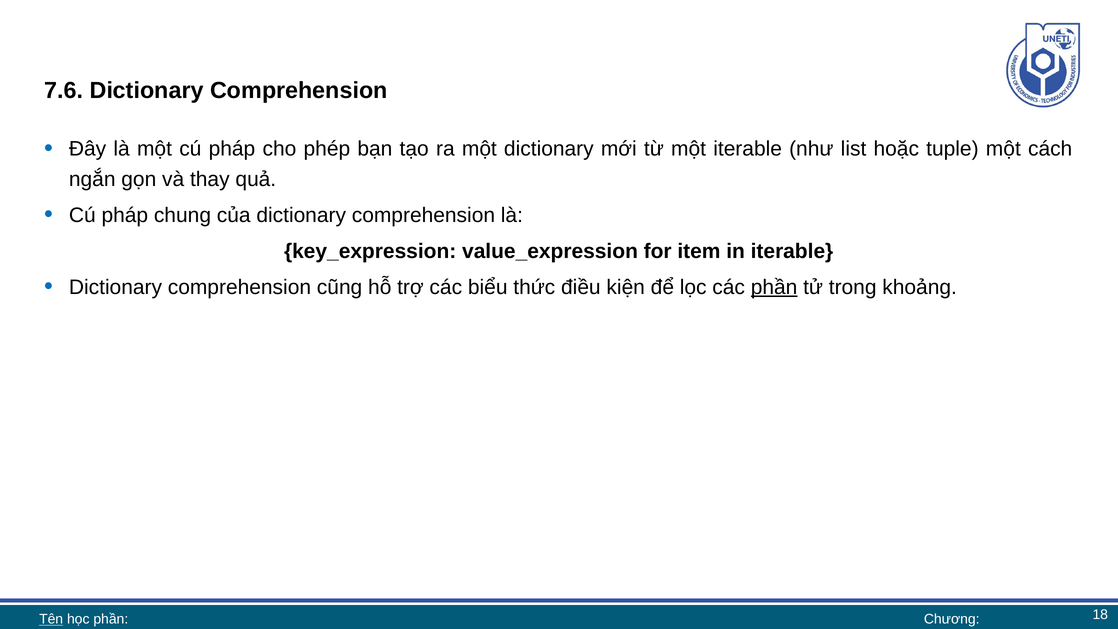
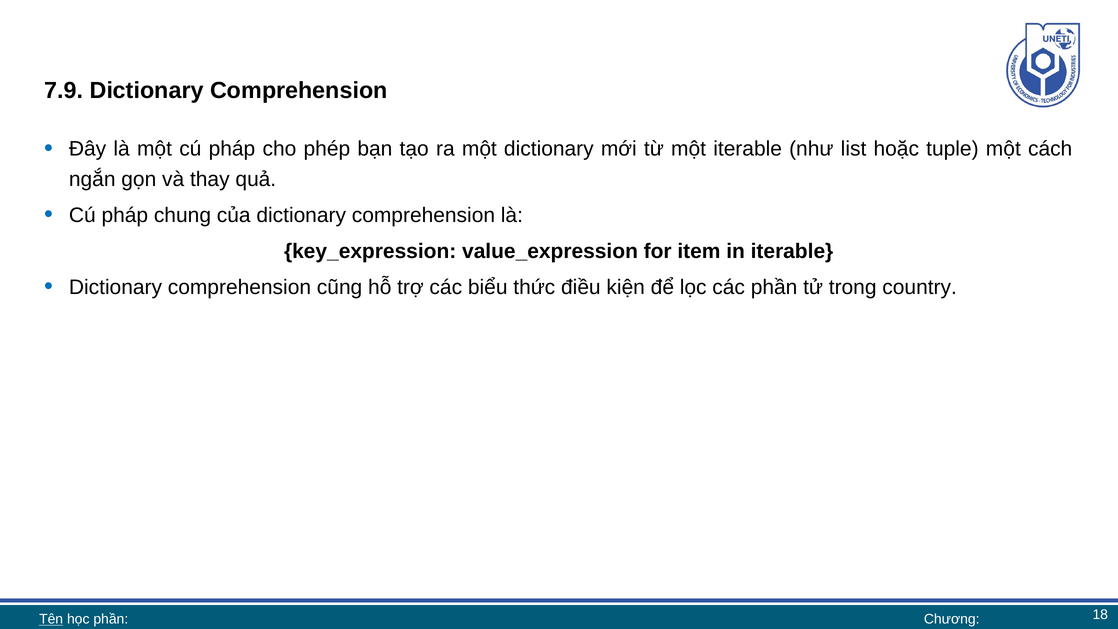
7.6: 7.6 -> 7.9
phần at (774, 287) underline: present -> none
khoảng: khoảng -> country
